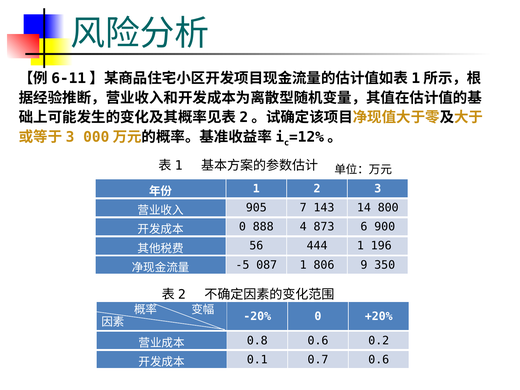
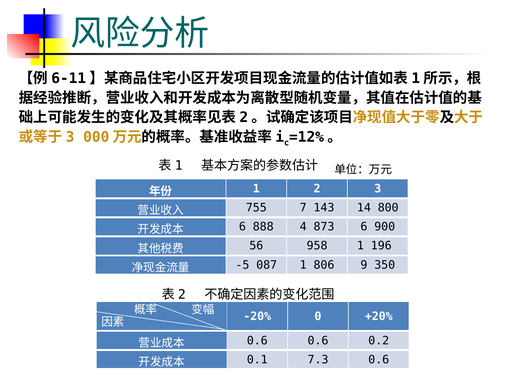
905: 905 -> 755
0 at (242, 227): 0 -> 6
444: 444 -> 958
0.8 at (257, 341): 0.8 -> 0.6
0.7: 0.7 -> 7.3
